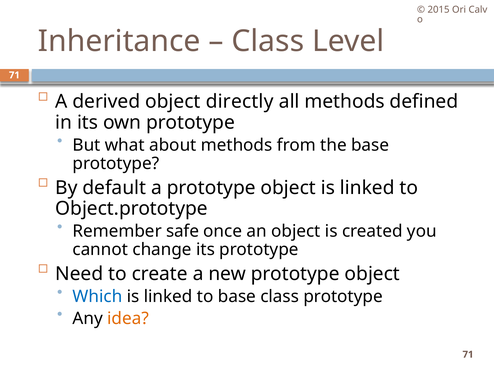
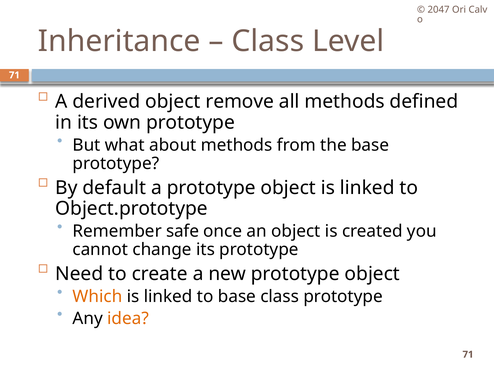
2015: 2015 -> 2047
directly: directly -> remove
Which colour: blue -> orange
